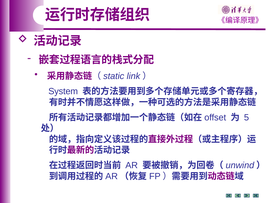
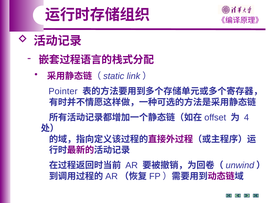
System: System -> Pointer
5: 5 -> 4
